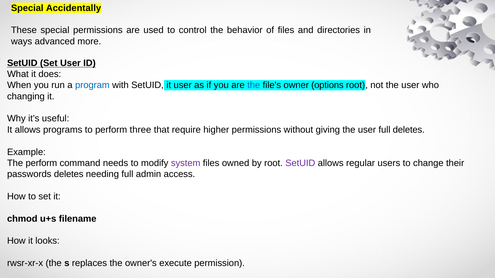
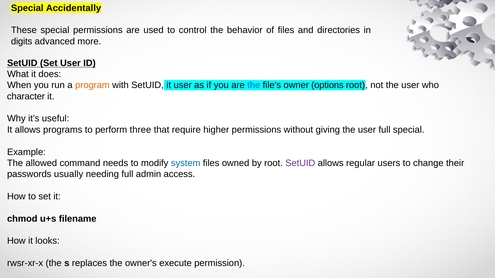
ways: ways -> digits
program colour: blue -> orange
changing: changing -> character
full deletes: deletes -> special
The perform: perform -> allowed
system colour: purple -> blue
passwords deletes: deletes -> usually
